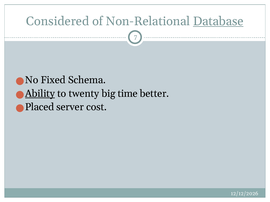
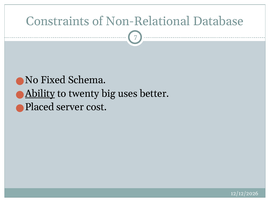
Considered: Considered -> Constraints
Database underline: present -> none
time: time -> uses
